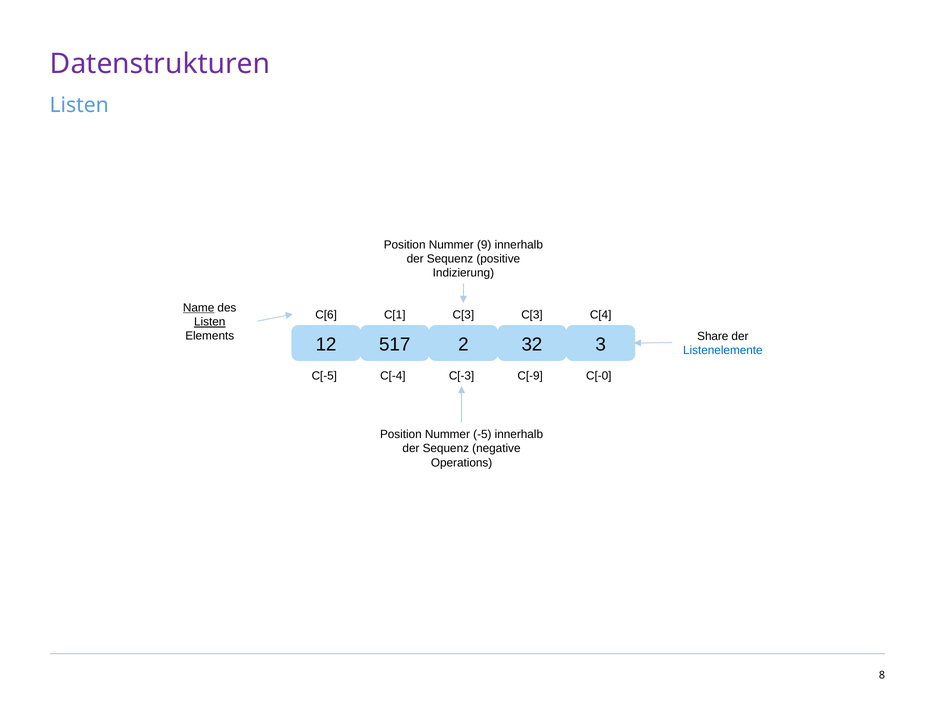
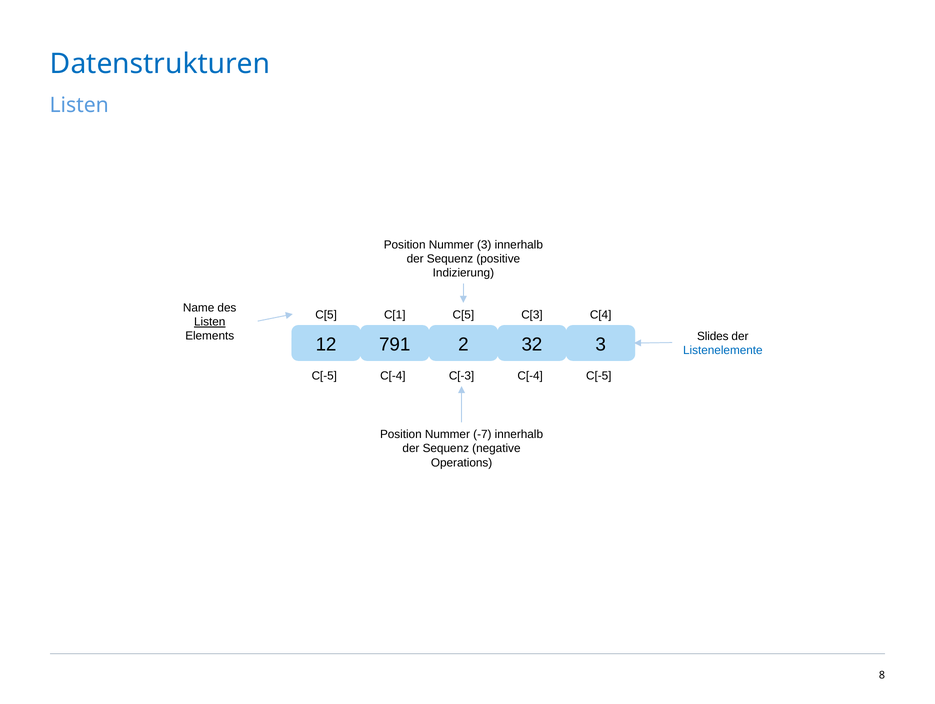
Datenstrukturen colour: purple -> blue
Nummer 9: 9 -> 3
Name underline: present -> none
C[6 at (326, 315): C[6 -> C[5
C[1 C[3: C[3 -> C[5
Share: Share -> Slides
517: 517 -> 791
C[-5 C[-9: C[-9 -> C[-4
C[-3 C[-0: C[-0 -> C[-5
-5: -5 -> -7
